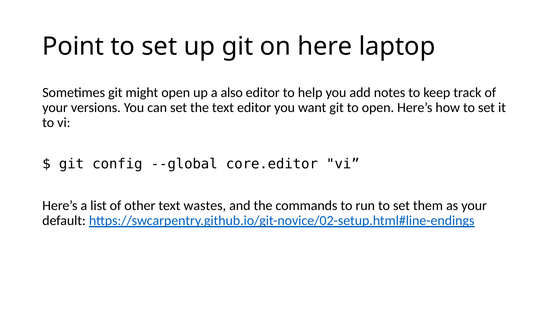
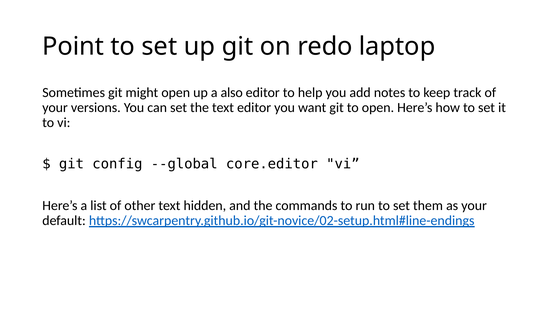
here: here -> redo
wastes: wastes -> hidden
